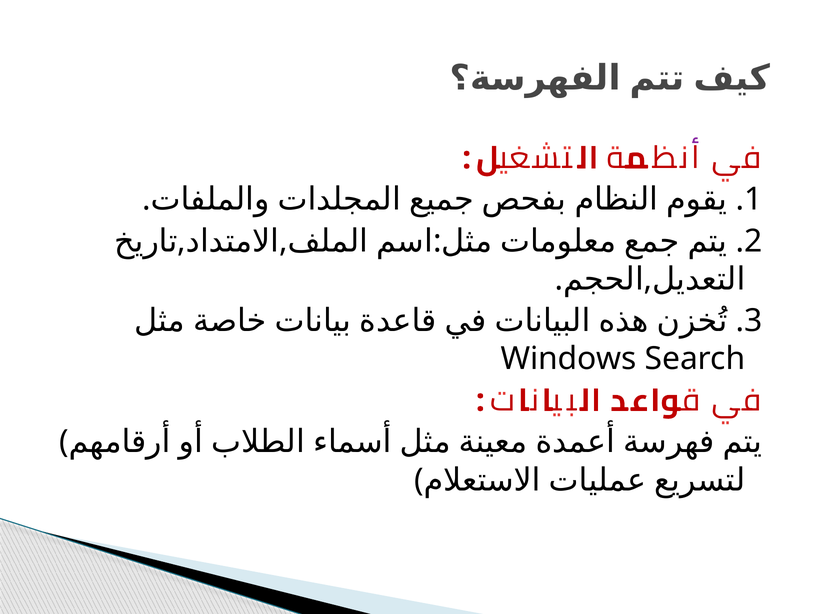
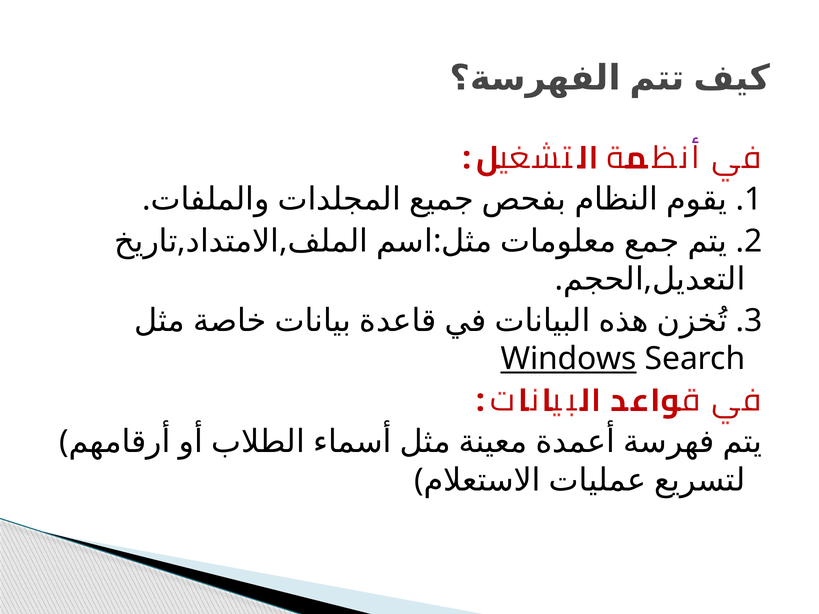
Windows underline: none -> present
